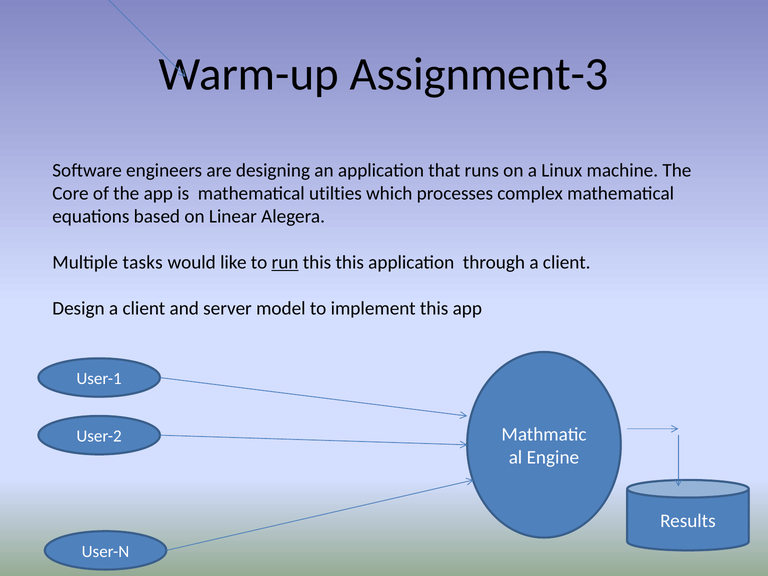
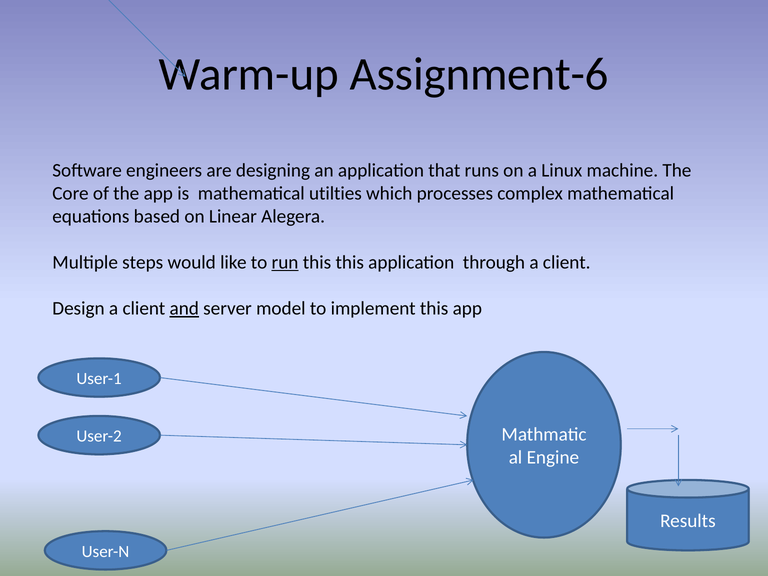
Assignment-3: Assignment-3 -> Assignment-6
tasks: tasks -> steps
and underline: none -> present
